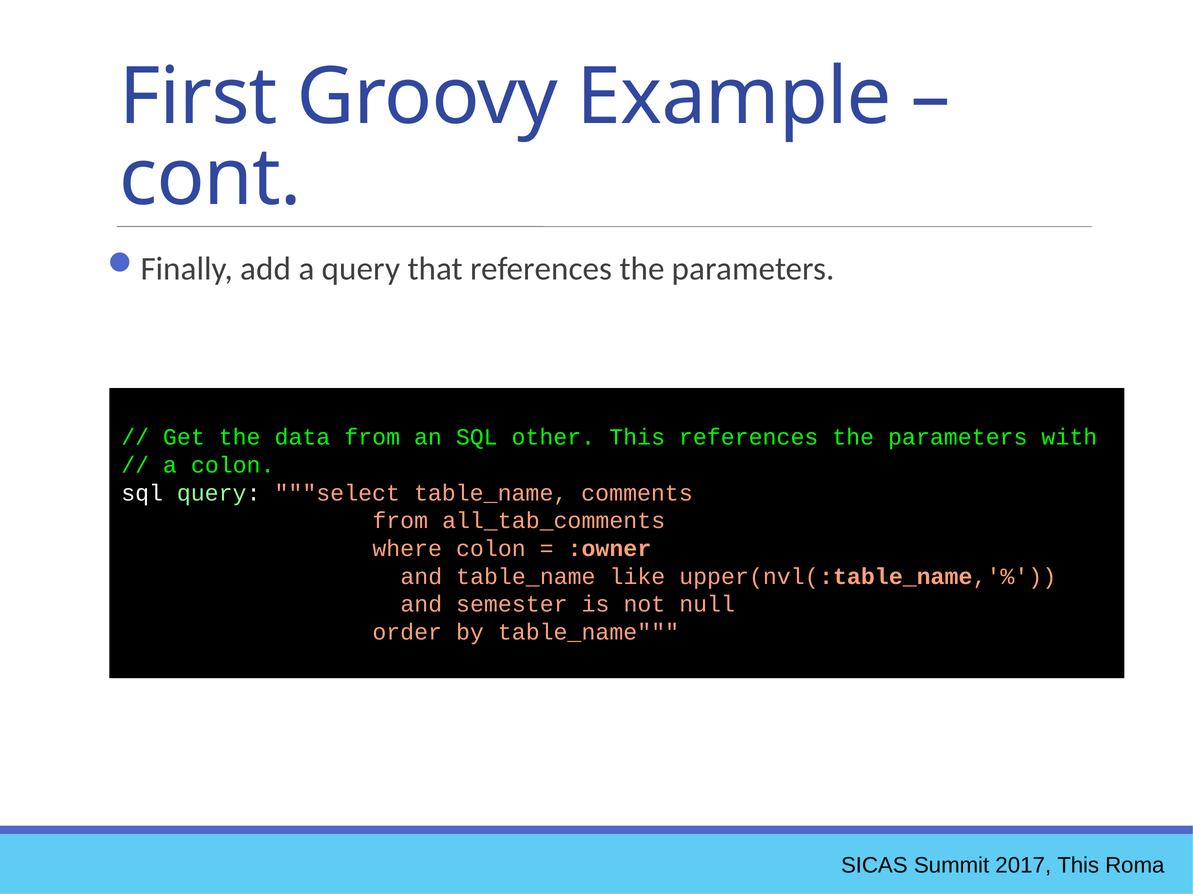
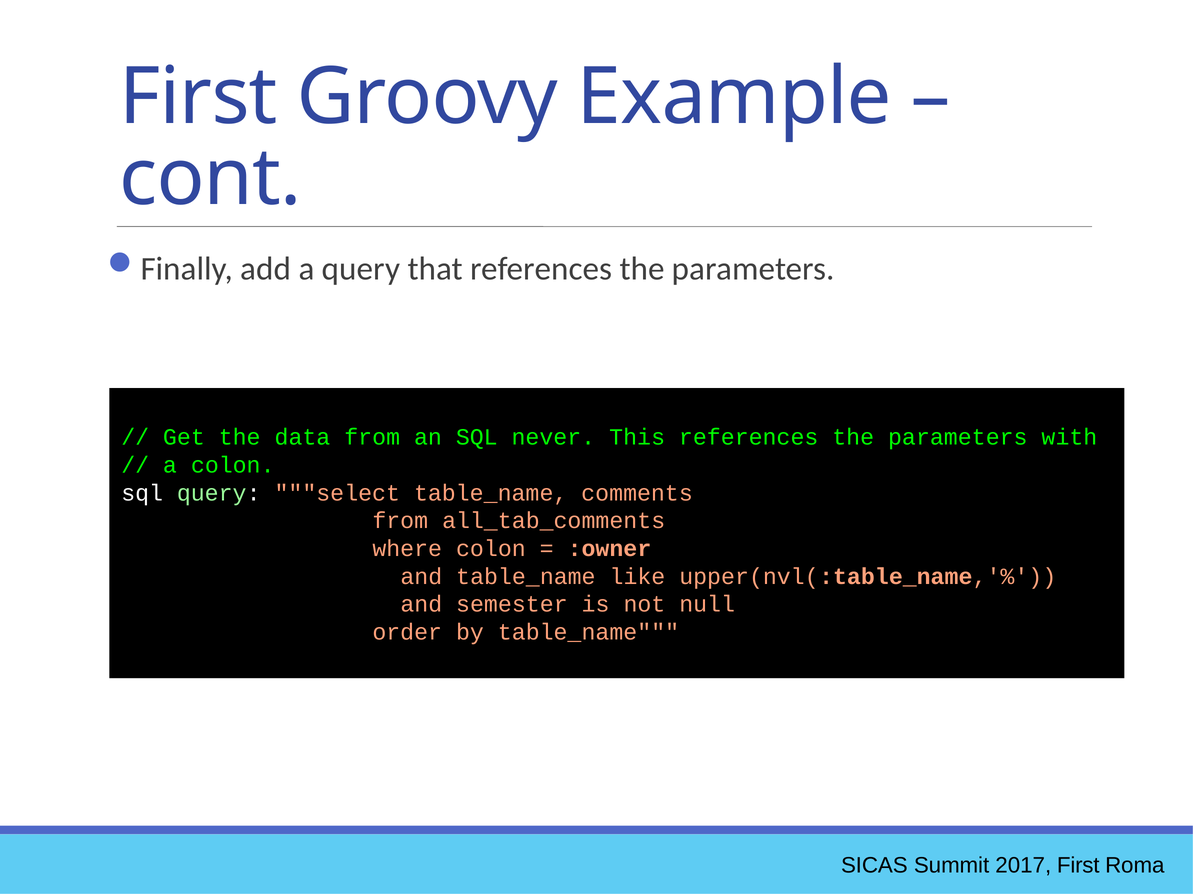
other: other -> never
2017 This: This -> First
